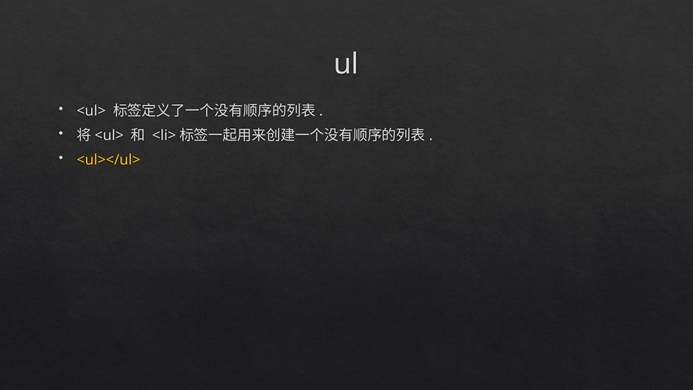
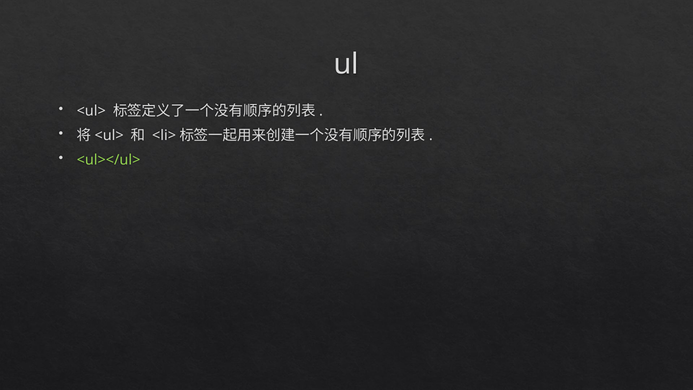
<ul></ul> colour: yellow -> light green
